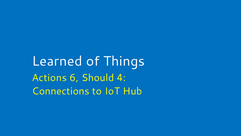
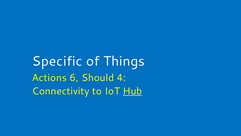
Learned: Learned -> Specific
Connections: Connections -> Connectivity
Hub underline: none -> present
